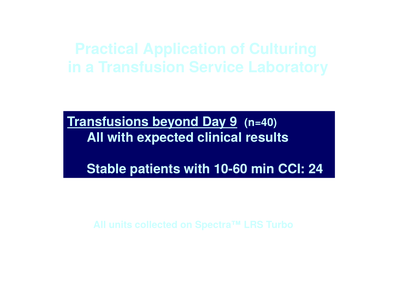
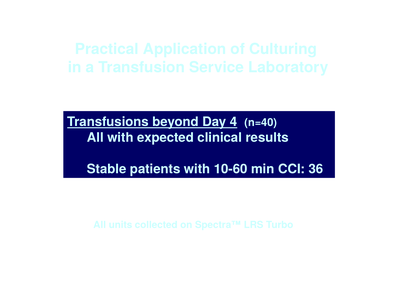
9: 9 -> 4
24: 24 -> 36
